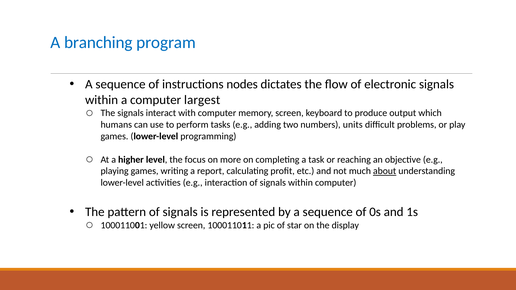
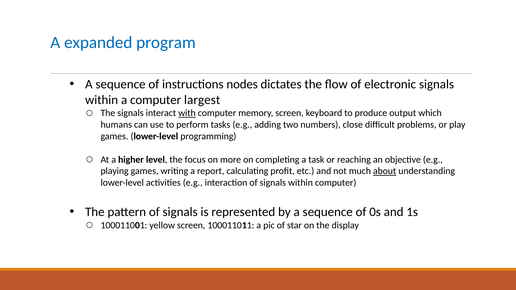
branching: branching -> expanded
with underline: none -> present
units: units -> close
